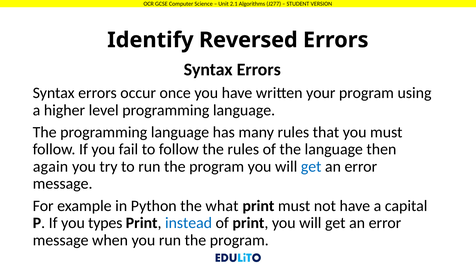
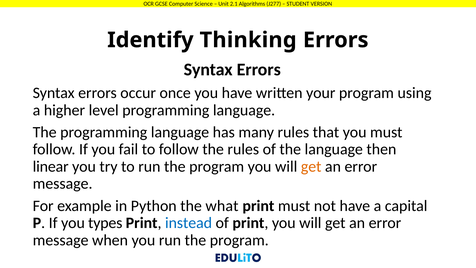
Reversed: Reversed -> Thinking
again: again -> linear
get at (311, 166) colour: blue -> orange
